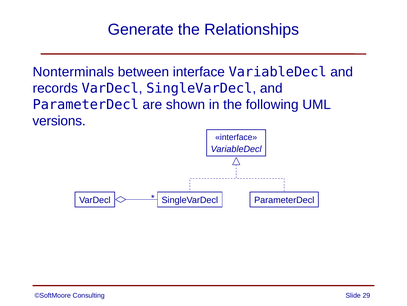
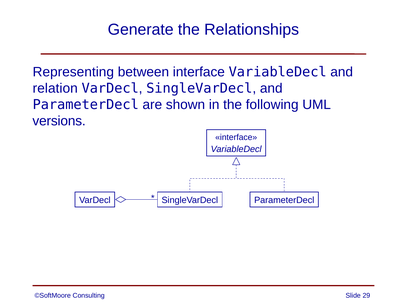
Nonterminals: Nonterminals -> Representing
records: records -> relation
